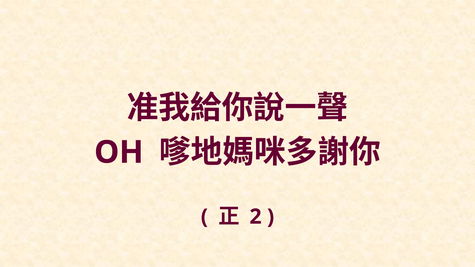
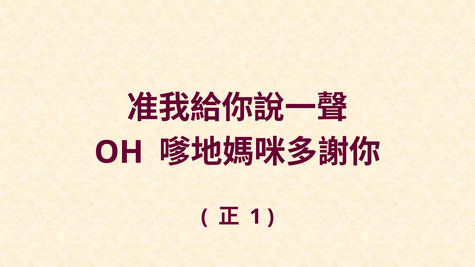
2: 2 -> 1
